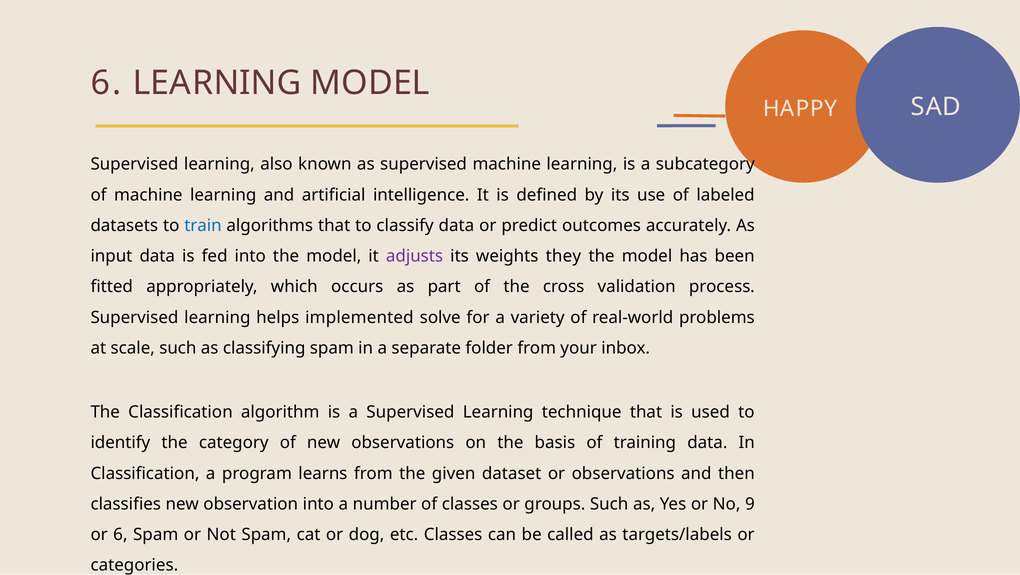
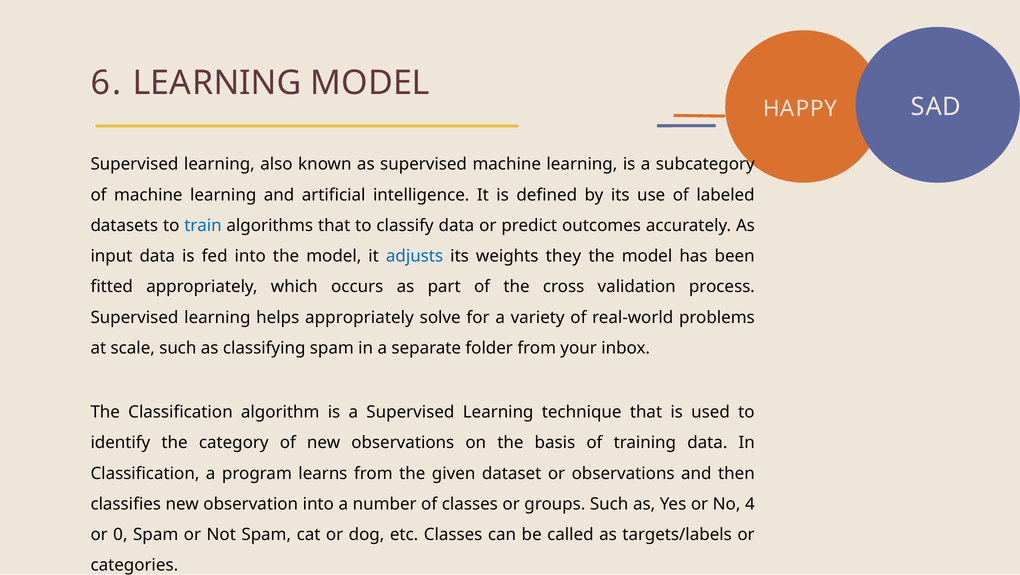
adjusts colour: purple -> blue
helps implemented: implemented -> appropriately
9: 9 -> 4
or 6: 6 -> 0
